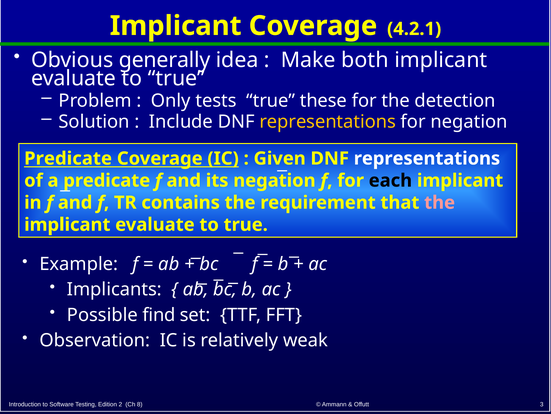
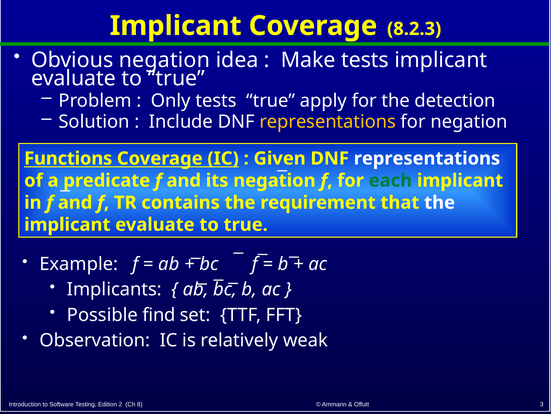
4.2.1: 4.2.1 -> 8.2.3
Obvious generally: generally -> negation
Make both: both -> tests
these: these -> apply
Predicate at (68, 158): Predicate -> Functions
each colour: black -> green
the at (440, 202) colour: pink -> white
